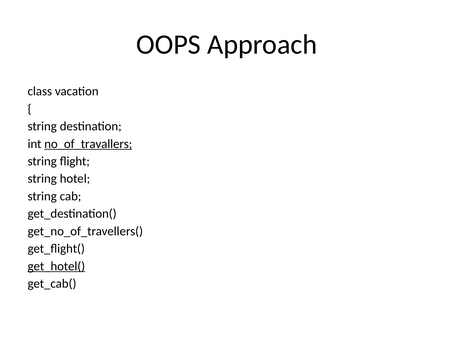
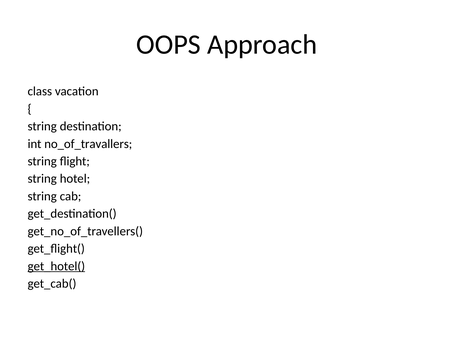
no_of_travallers underline: present -> none
